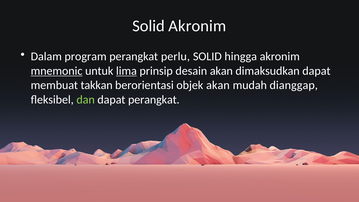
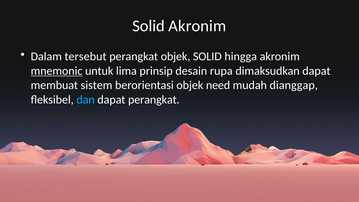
program: program -> tersebut
perangkat perlu: perlu -> objek
lima underline: present -> none
desain akan: akan -> rupa
takkan: takkan -> sistem
objek akan: akan -> need
dan colour: light green -> light blue
